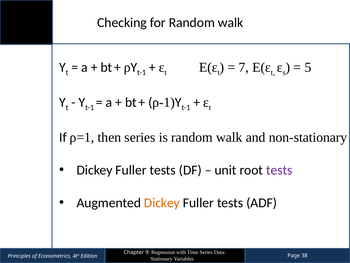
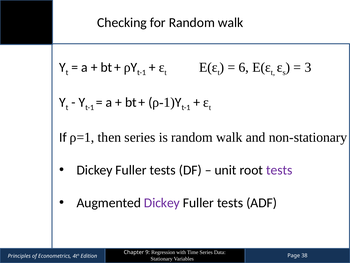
7: 7 -> 6
5: 5 -> 3
Dickey at (162, 202) colour: orange -> purple
